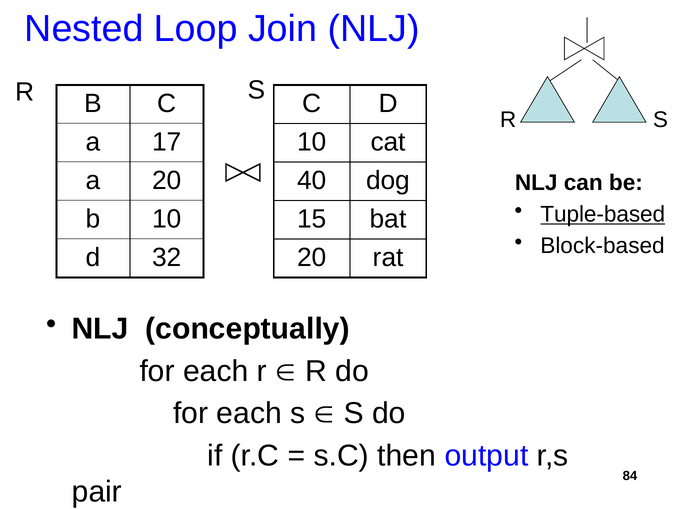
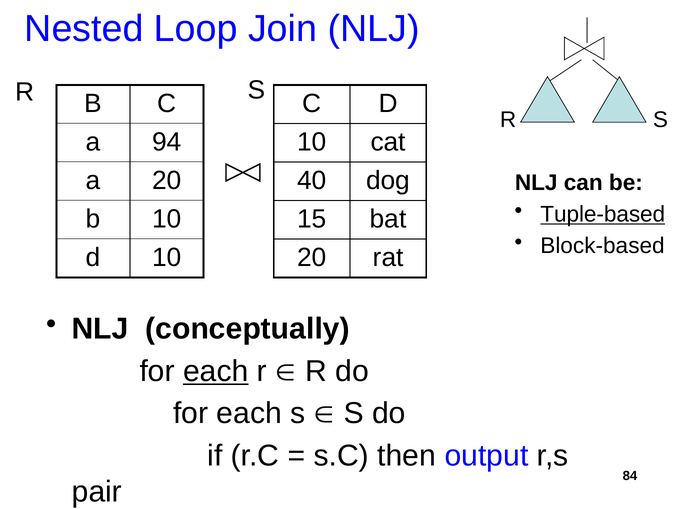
17: 17 -> 94
32 at (167, 257): 32 -> 10
each at (216, 371) underline: none -> present
